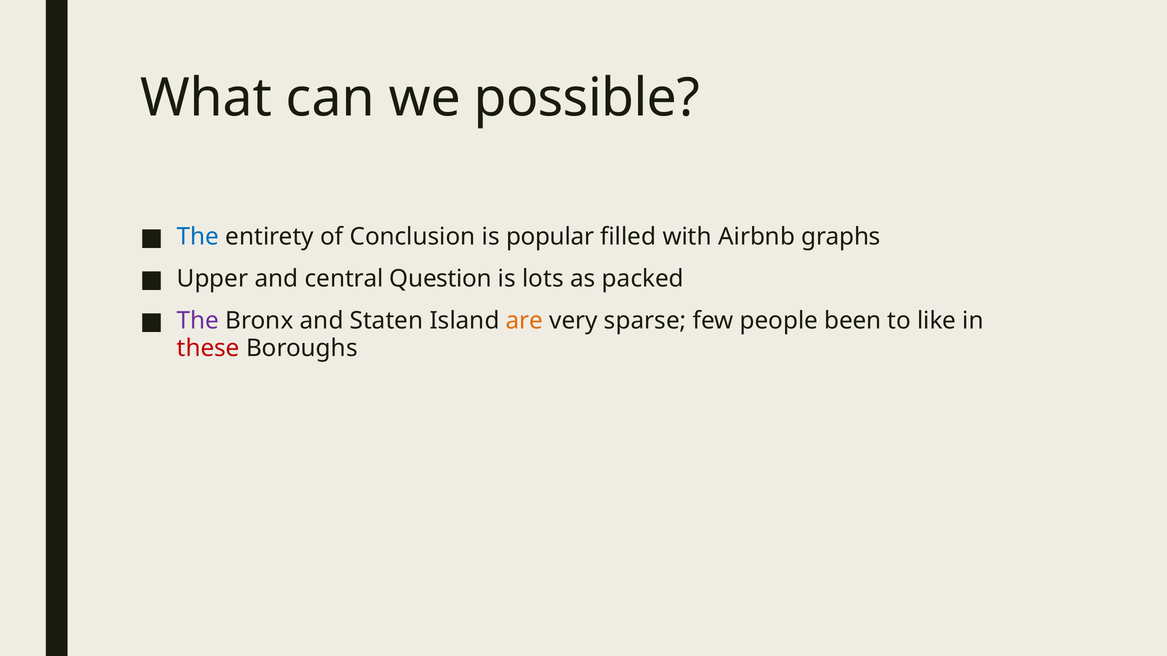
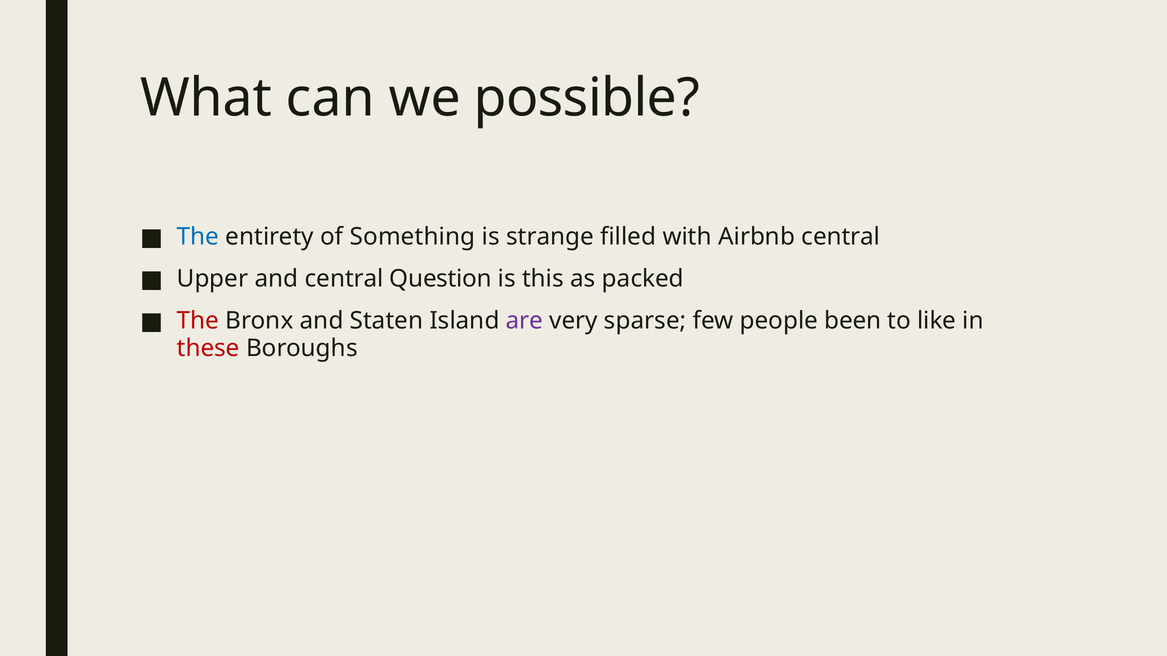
Conclusion: Conclusion -> Something
popular: popular -> strange
Airbnb graphs: graphs -> central
lots: lots -> this
The at (198, 321) colour: purple -> red
are colour: orange -> purple
